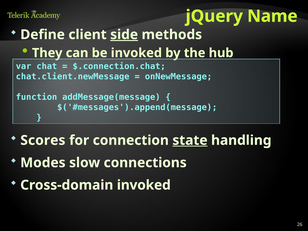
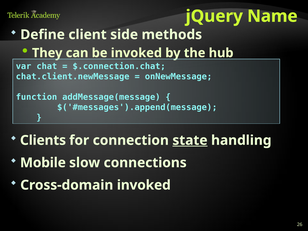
side underline: present -> none
Scores: Scores -> Clients
Modes: Modes -> Mobile
